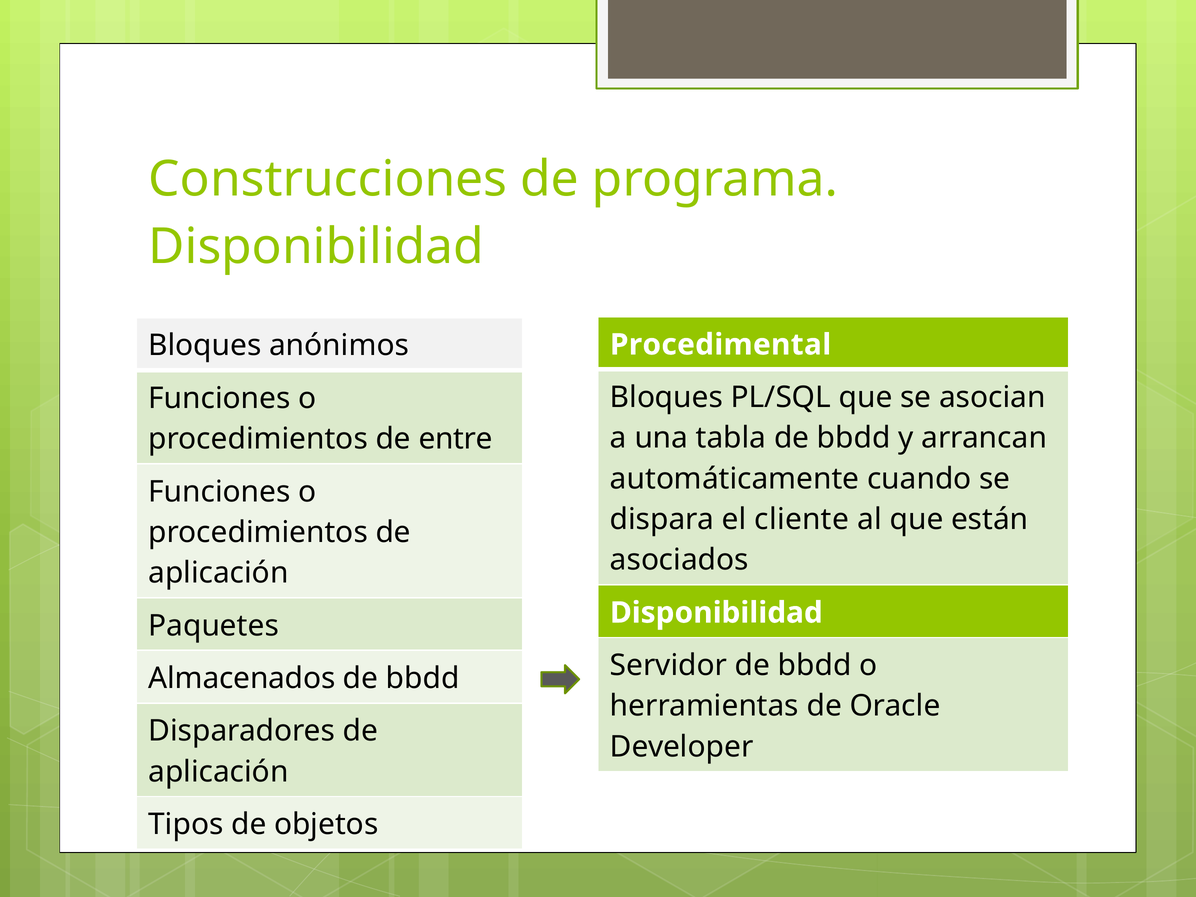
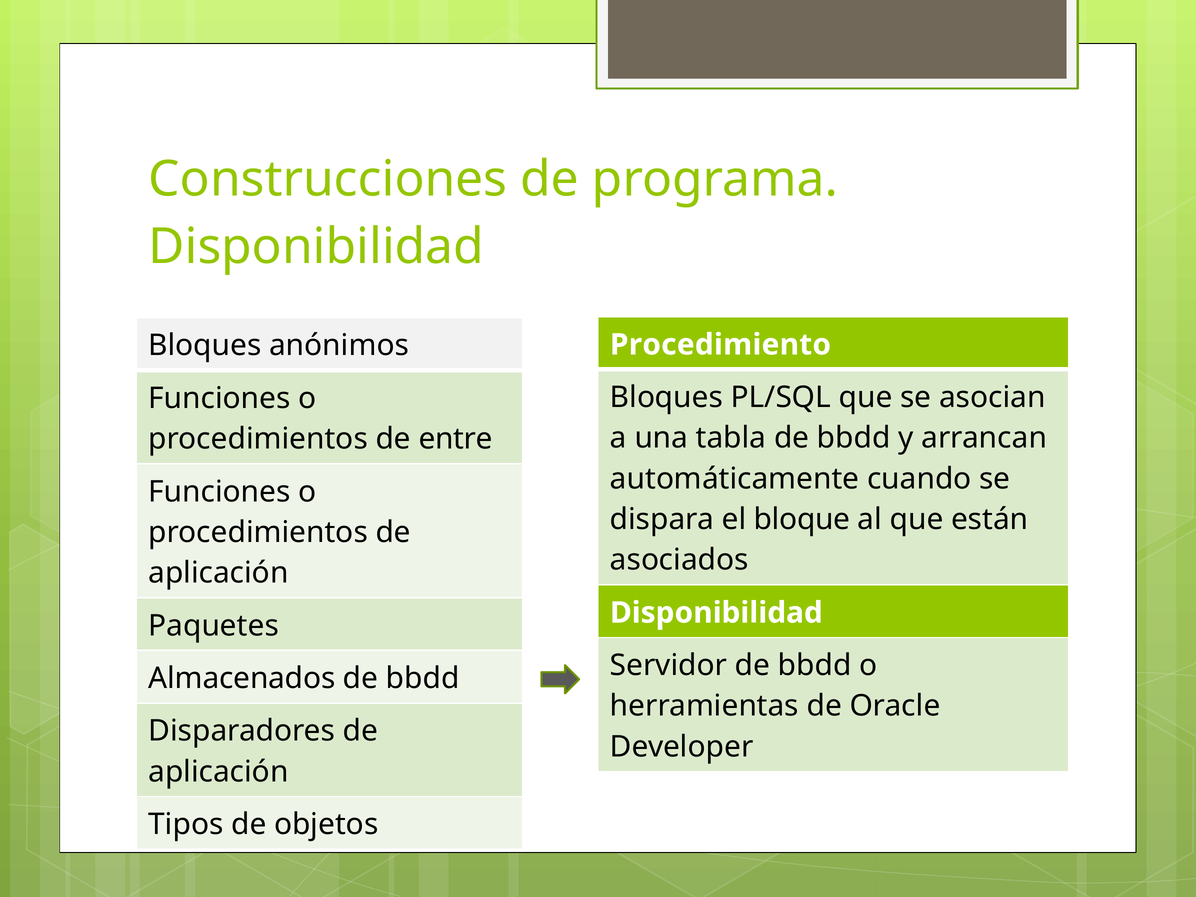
Procedimental: Procedimental -> Procedimiento
cliente: cliente -> bloque
